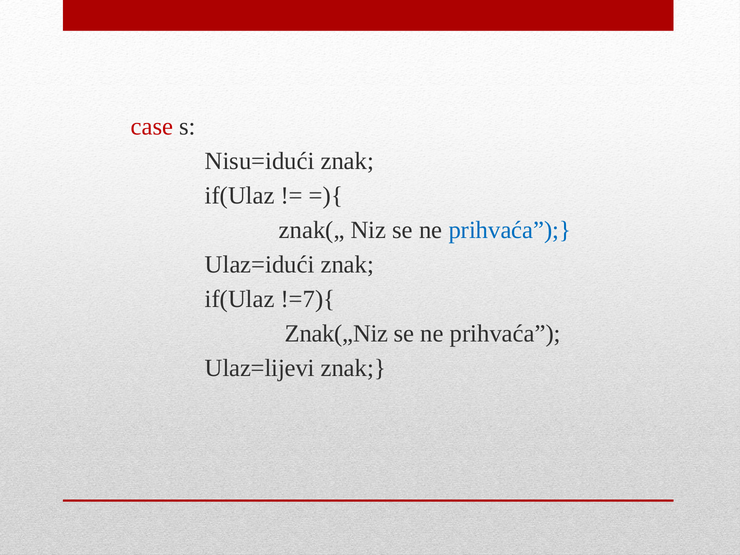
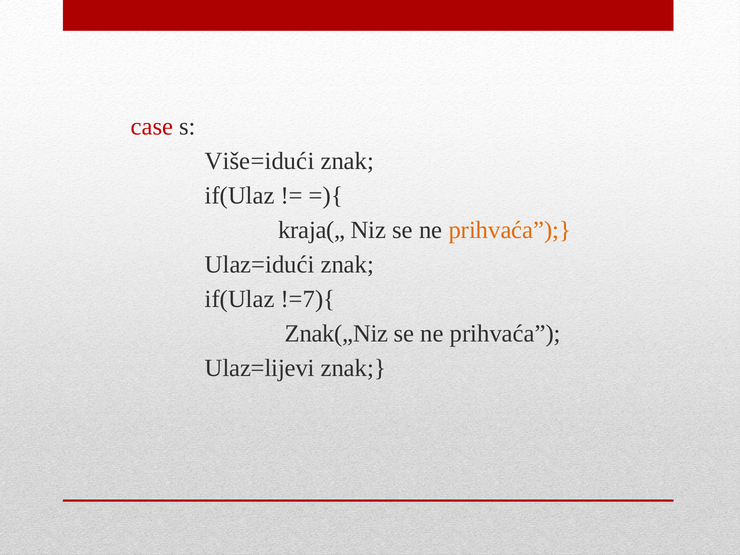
Nisu=idući: Nisu=idući -> Više=idući
znak(„: znak(„ -> kraja(„
prihvaća at (510, 230) colour: blue -> orange
